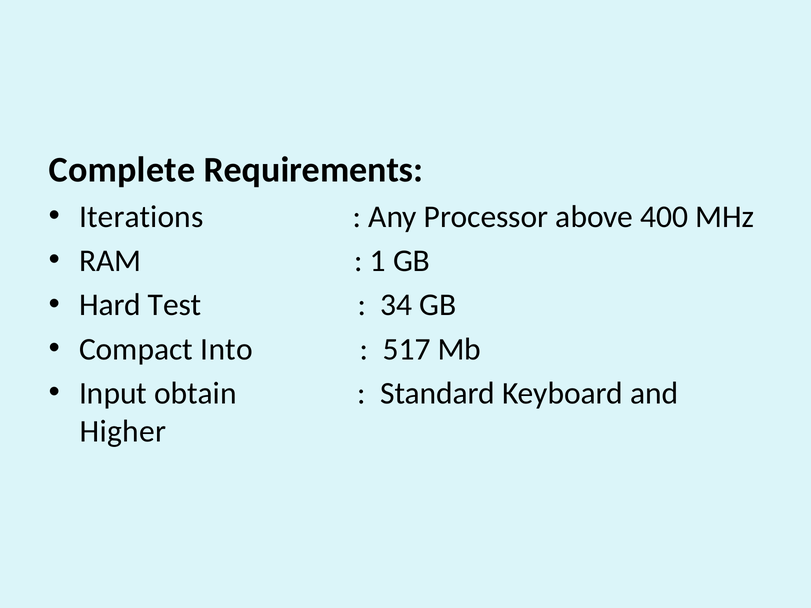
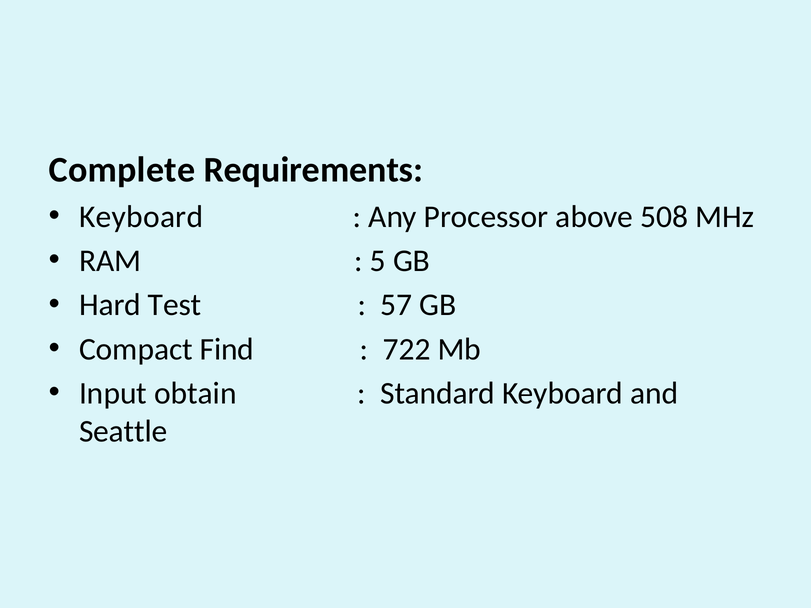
Iterations at (141, 217): Iterations -> Keyboard
400: 400 -> 508
1: 1 -> 5
34: 34 -> 57
Into: Into -> Find
517: 517 -> 722
Higher: Higher -> Seattle
